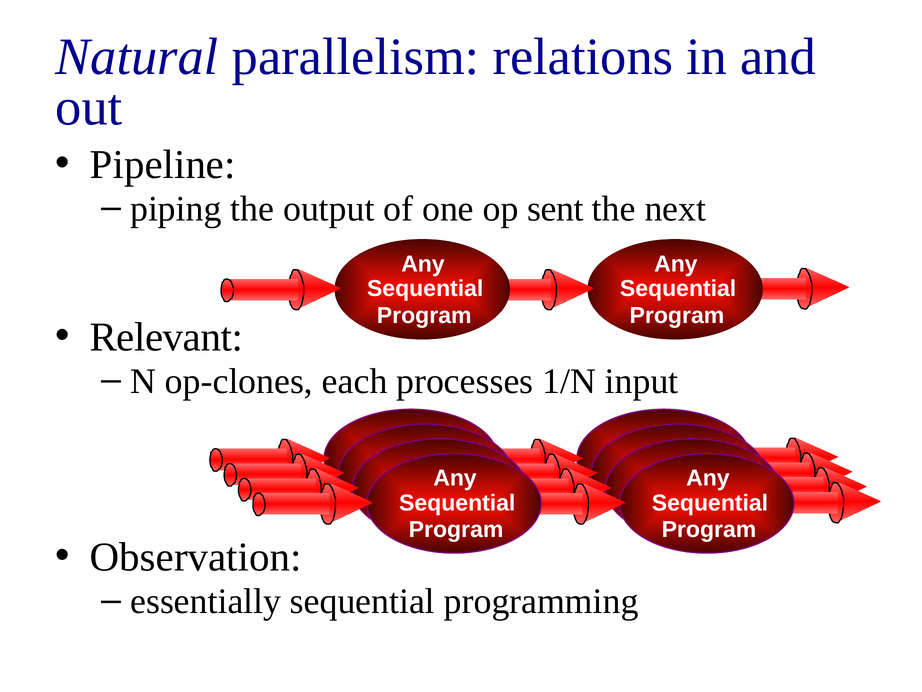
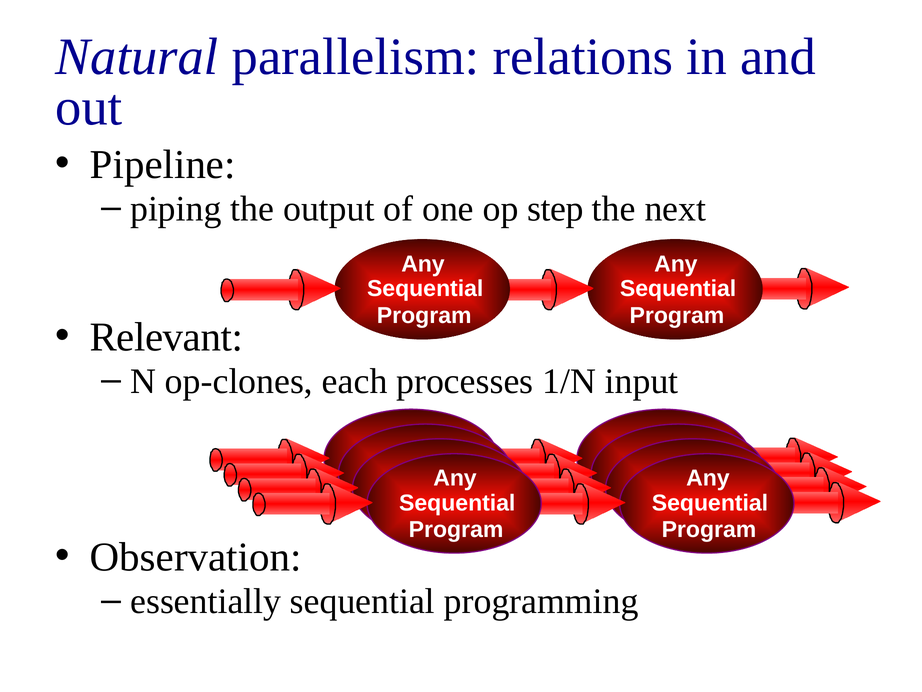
sent: sent -> step
